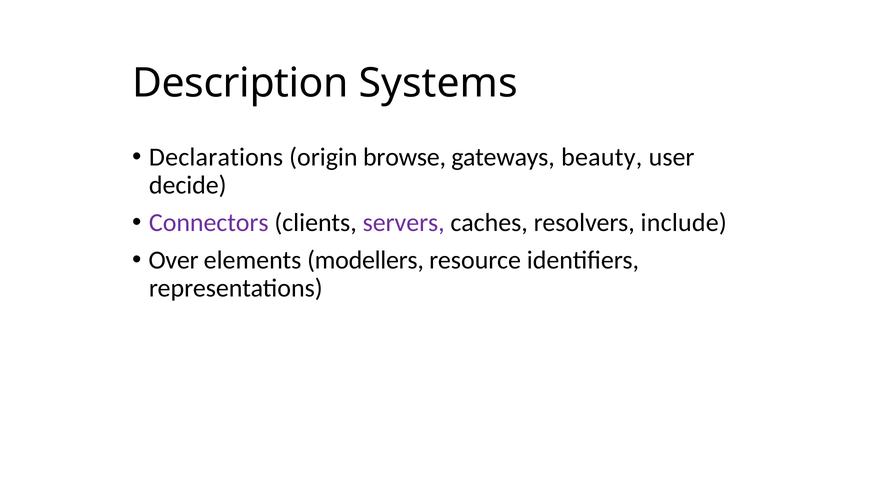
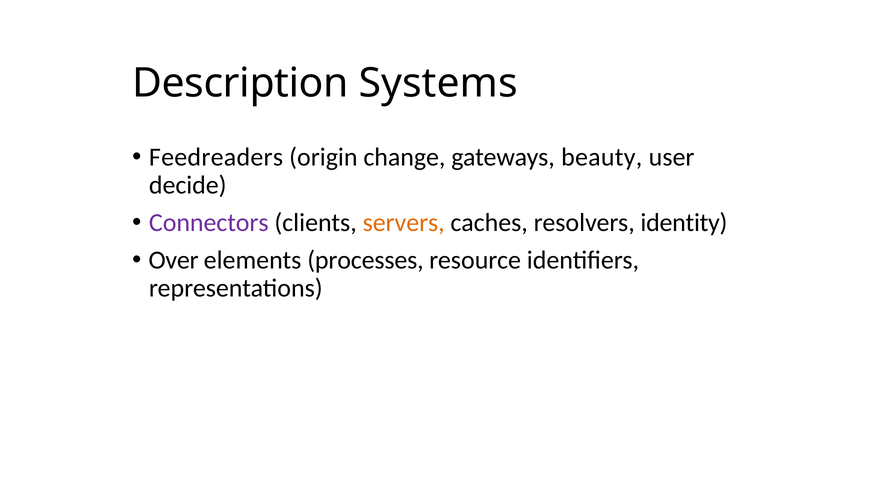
Declarations: Declarations -> Feedreaders
browse: browse -> change
servers colour: purple -> orange
include: include -> identity
modellers: modellers -> processes
